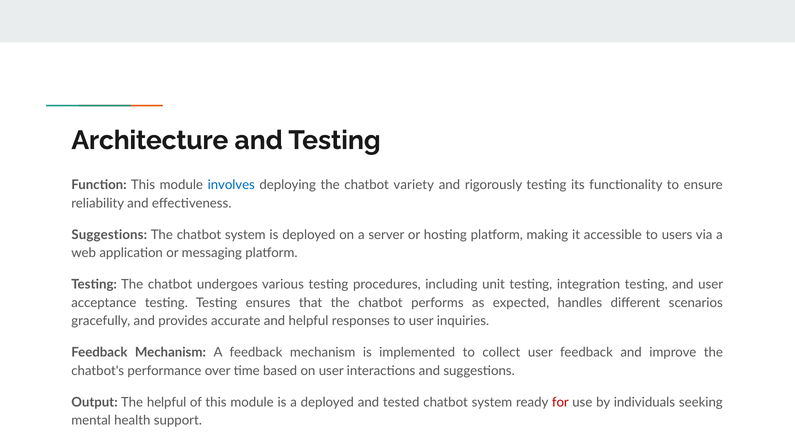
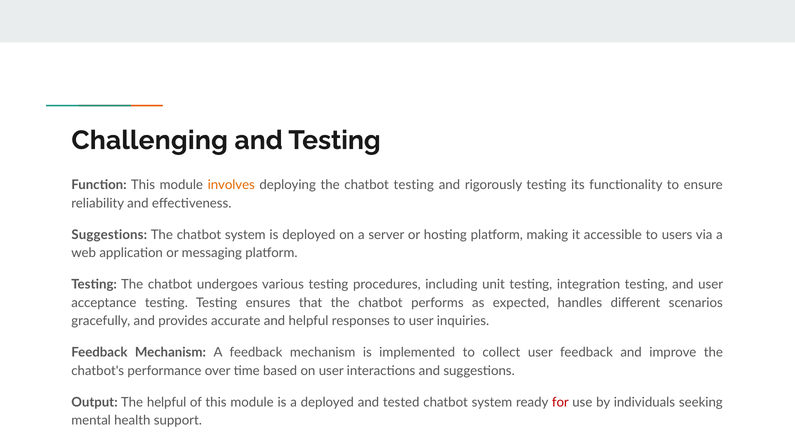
Architecture: Architecture -> Challenging
involves colour: blue -> orange
chatbot variety: variety -> testing
